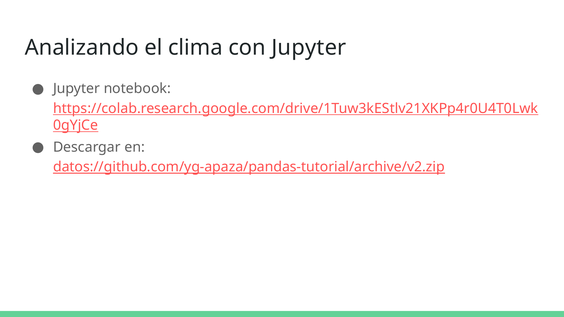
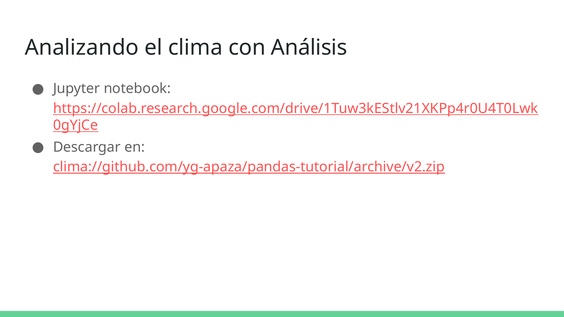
con Jupyter: Jupyter -> Análisis
datos://github.com/yg-apaza/pandas-tutorial/archive/v2.zip: datos://github.com/yg-apaza/pandas-tutorial/archive/v2.zip -> clima://github.com/yg-apaza/pandas-tutorial/archive/v2.zip
